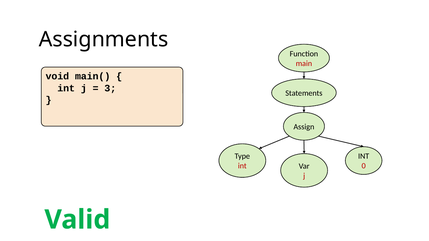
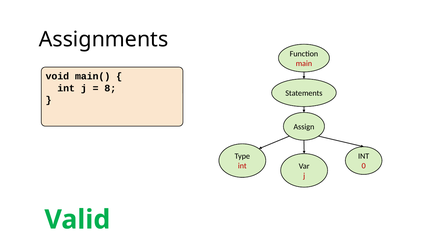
3: 3 -> 8
